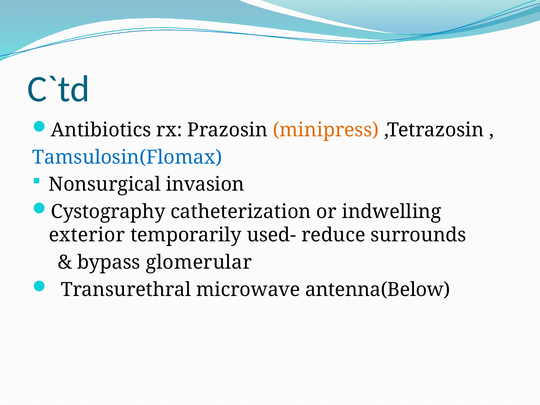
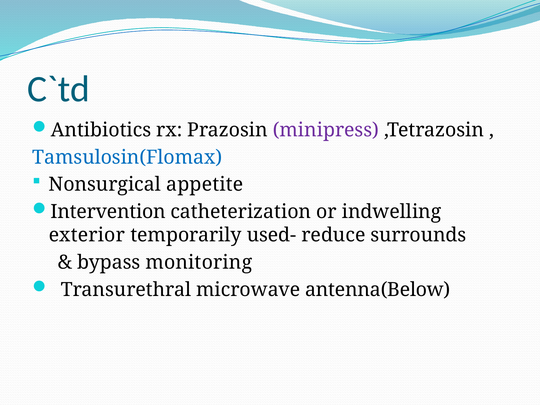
minipress colour: orange -> purple
invasion: invasion -> appetite
Cystography: Cystography -> Intervention
glomerular: glomerular -> monitoring
